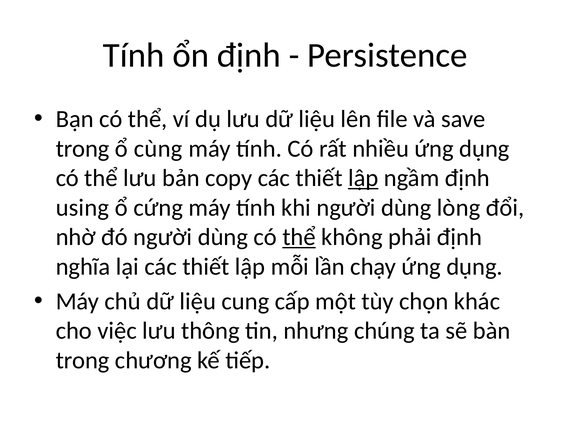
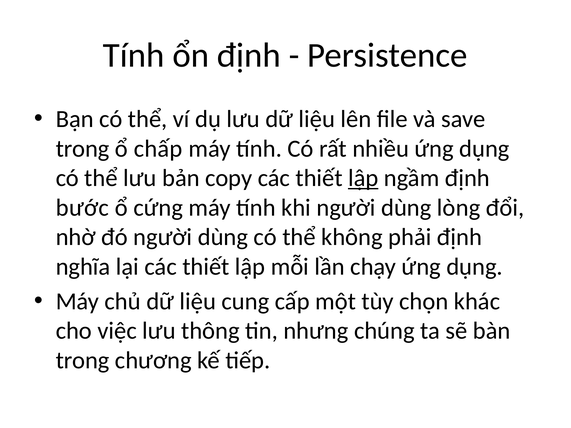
cùng: cùng -> chấp
using: using -> bước
thể at (299, 237) underline: present -> none
